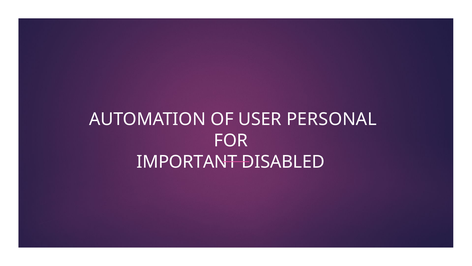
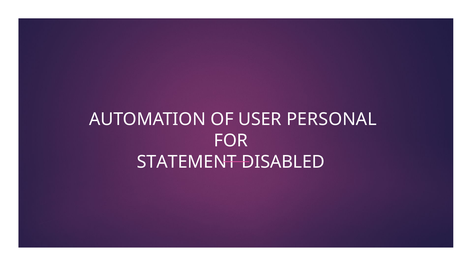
IMPORTANT: IMPORTANT -> STATEMENT
